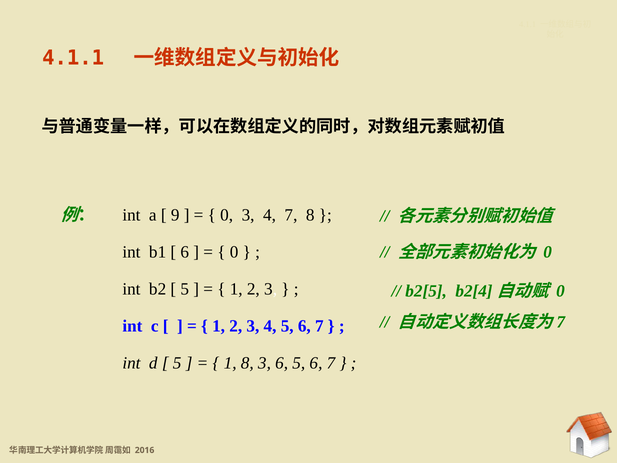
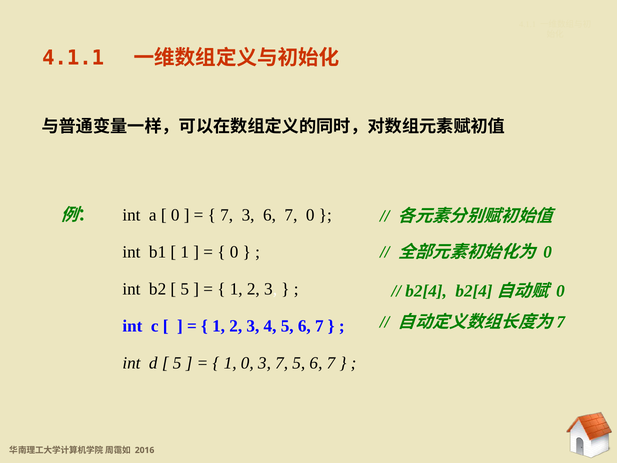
9 at (175, 215): 9 -> 0
0 at (227, 215): 0 -> 7
4 at (269, 215): 4 -> 6
7 8: 8 -> 0
6 at (185, 252): 6 -> 1
b2[5: b2[5 -> b2[4
1 8: 8 -> 0
3 6: 6 -> 7
